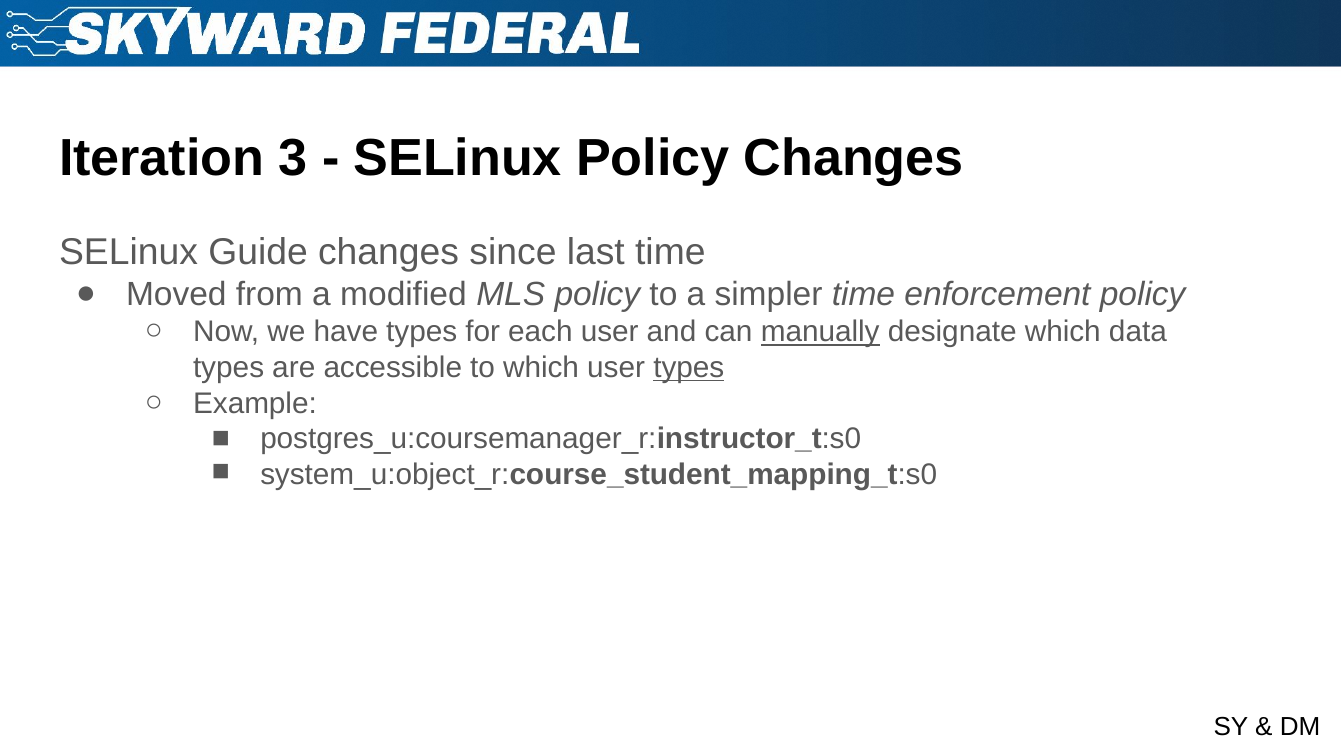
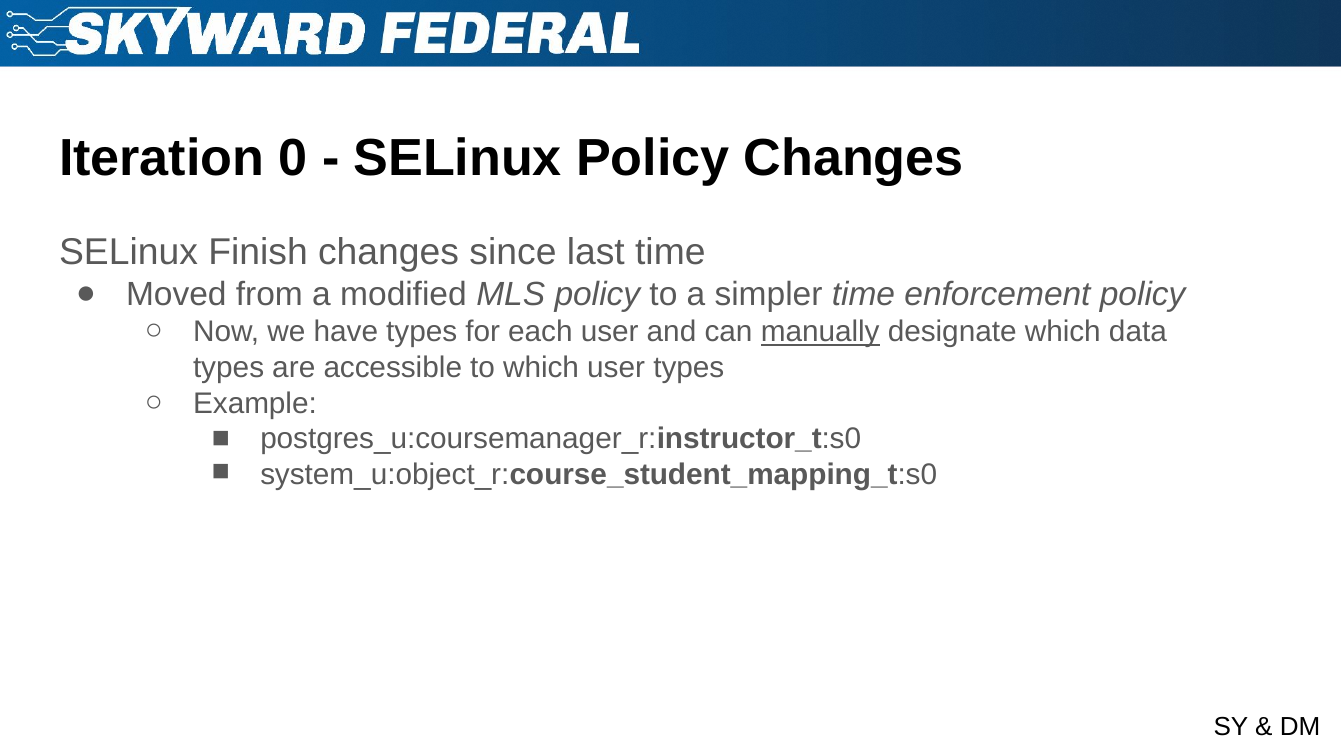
3: 3 -> 0
Guide: Guide -> Finish
types at (689, 368) underline: present -> none
